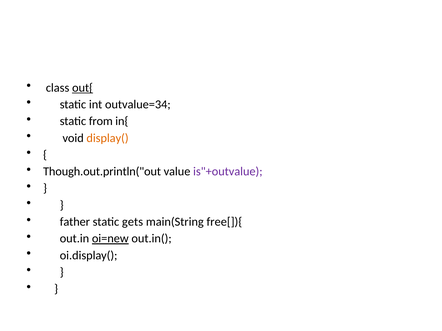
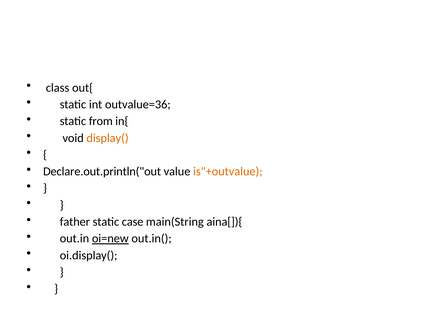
out{ underline: present -> none
outvalue=34: outvalue=34 -> outvalue=36
Though.out.println("out: Though.out.println("out -> Declare.out.println("out
is"+outvalue colour: purple -> orange
gets: gets -> case
free[]){: free[]){ -> aina[]){
